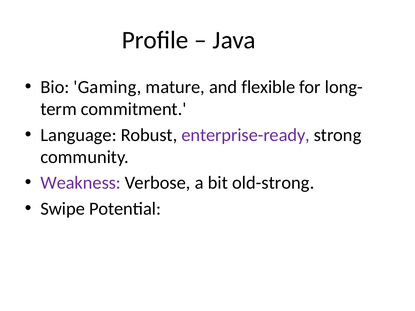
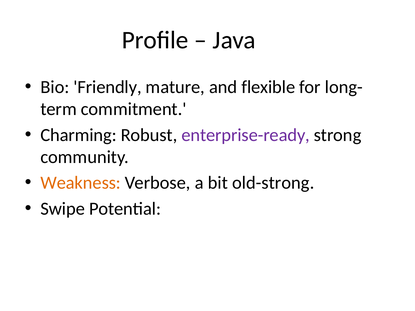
Gaming: Gaming -> Friendly
Language: Language -> Charming
Weakness colour: purple -> orange
